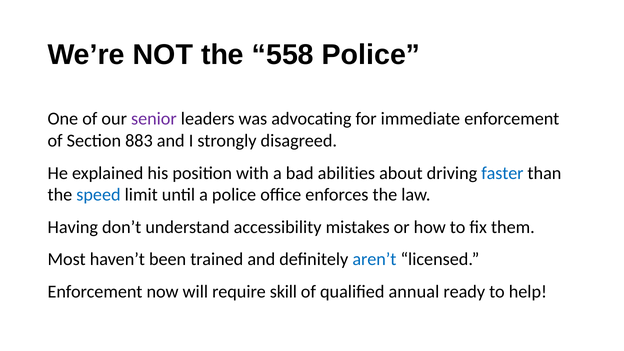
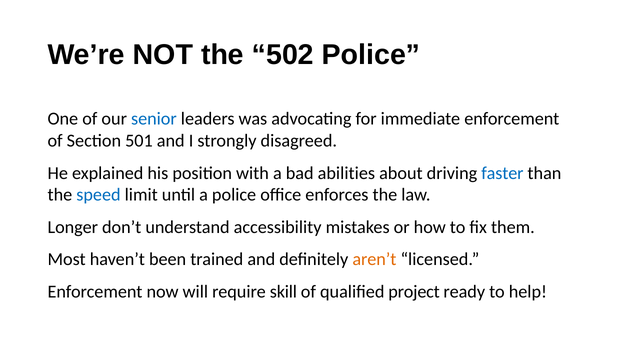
558: 558 -> 502
senior colour: purple -> blue
883: 883 -> 501
Having: Having -> Longer
aren’t colour: blue -> orange
annual: annual -> project
